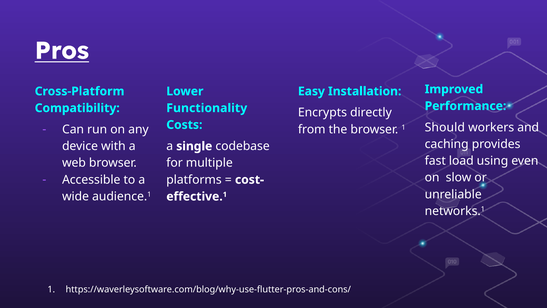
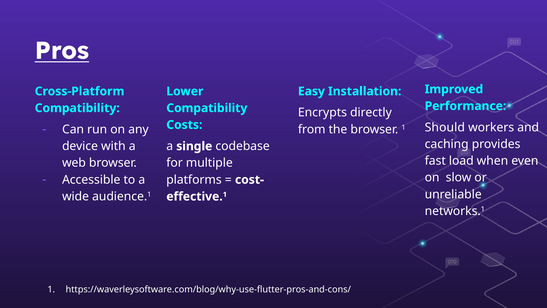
Functionality at (207, 108): Functionality -> Compatibility
using: using -> when
